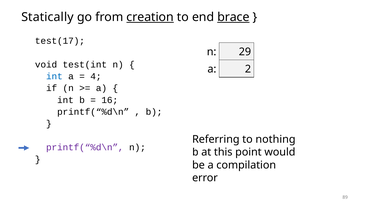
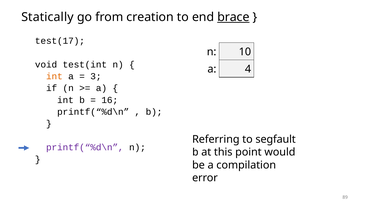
creation underline: present -> none
29: 29 -> 10
2: 2 -> 4
int at (54, 77) colour: blue -> orange
4: 4 -> 3
nothing: nothing -> segfault
